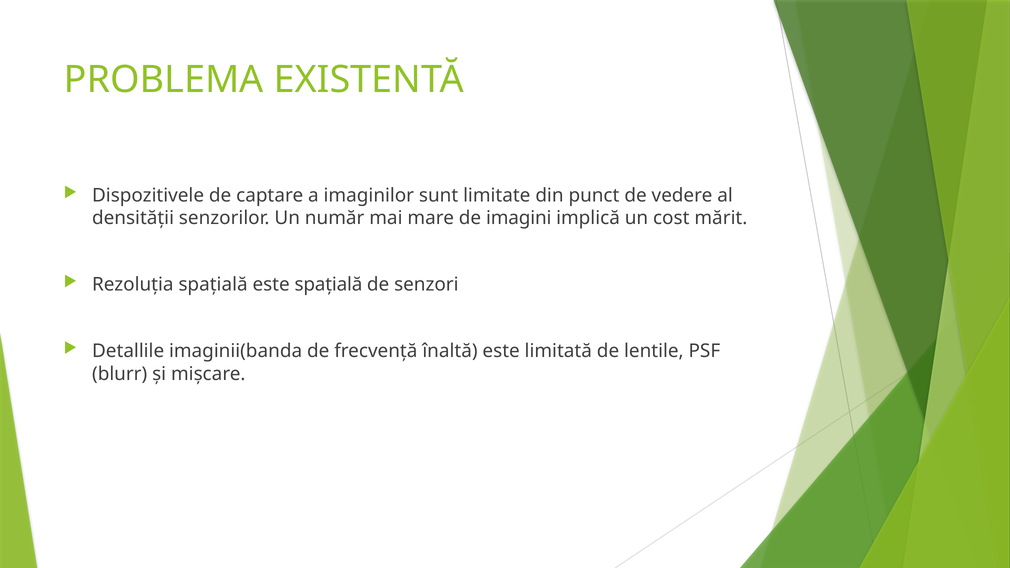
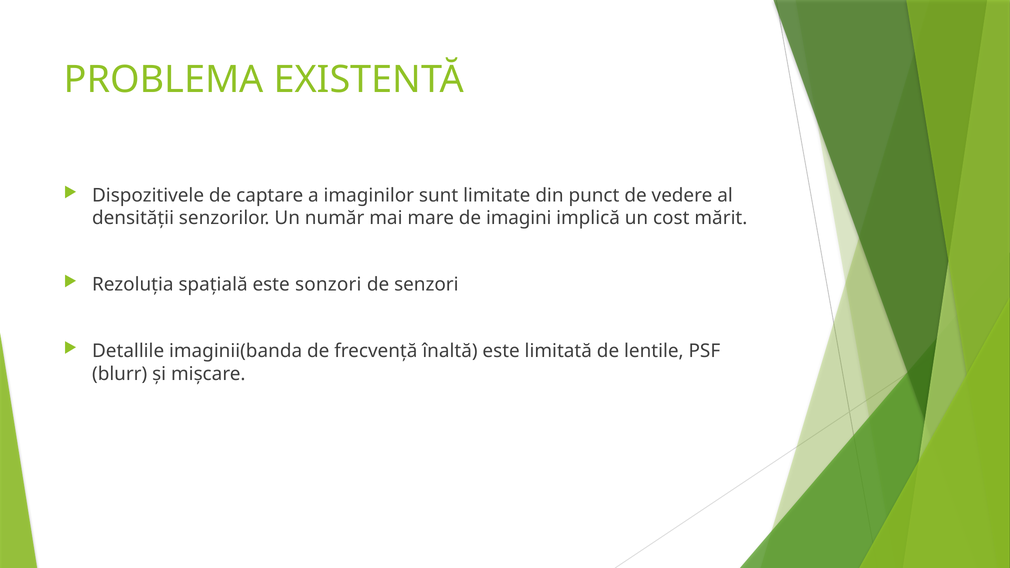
este spațială: spațială -> sonzori
